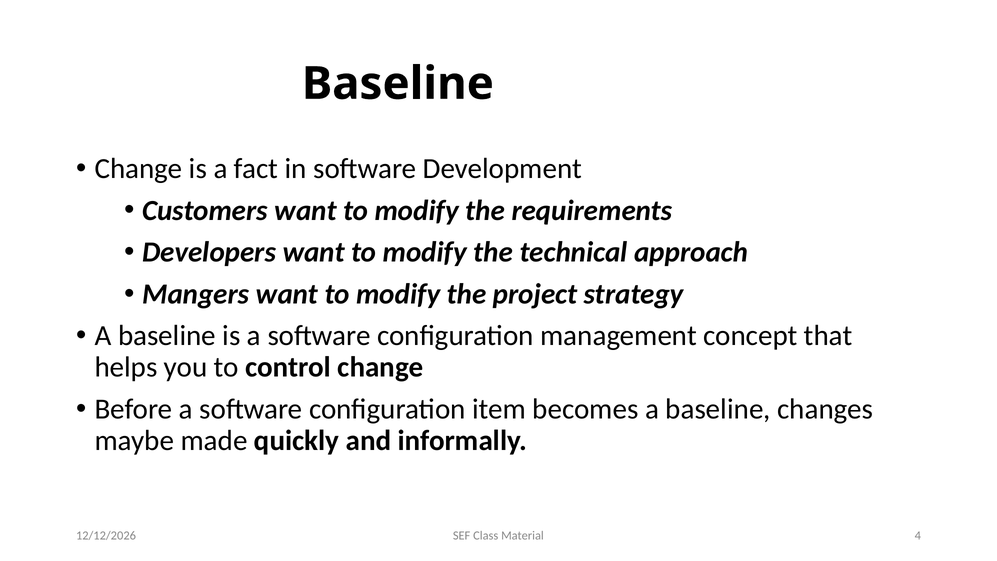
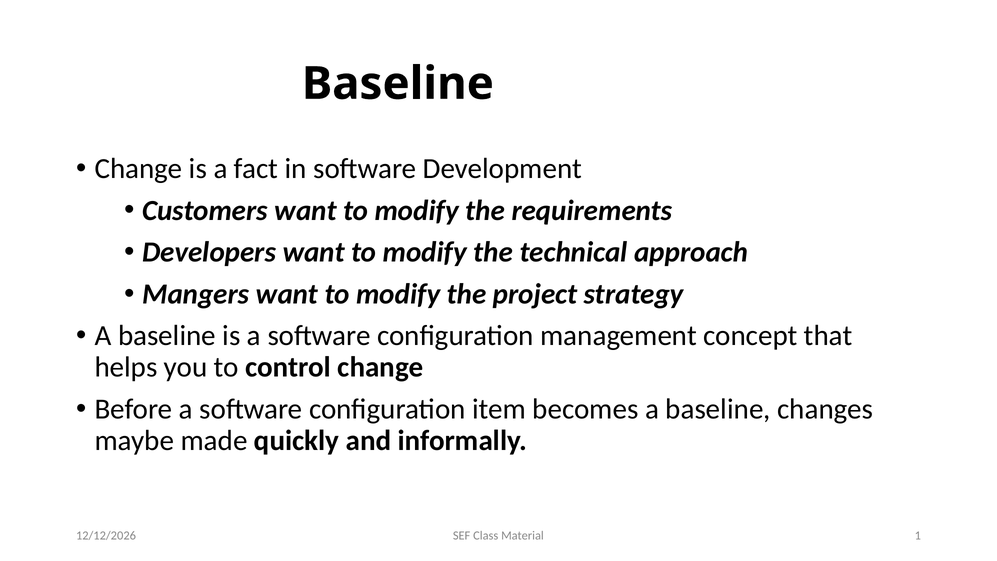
4: 4 -> 1
